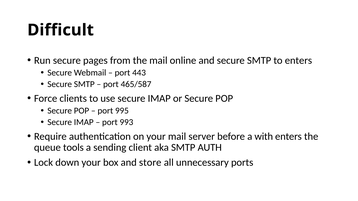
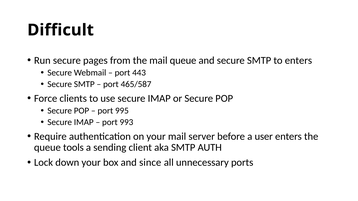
mail online: online -> queue
with: with -> user
store: store -> since
